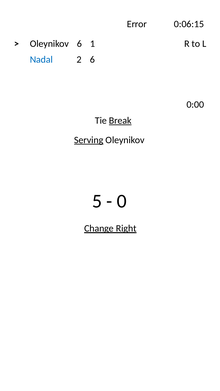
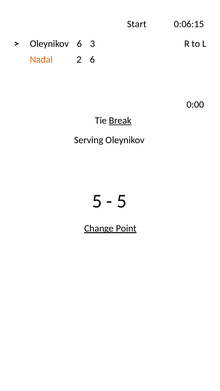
Error: Error -> Start
1: 1 -> 3
Nadal colour: blue -> orange
Serving underline: present -> none
0 at (122, 201): 0 -> 5
Right: Right -> Point
